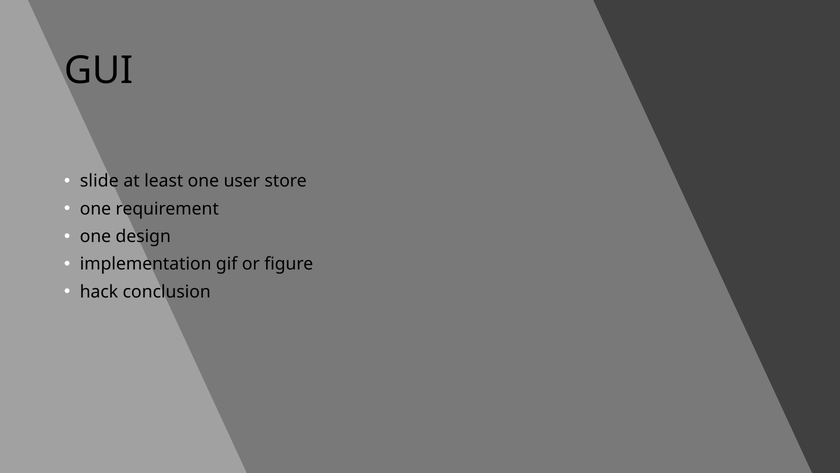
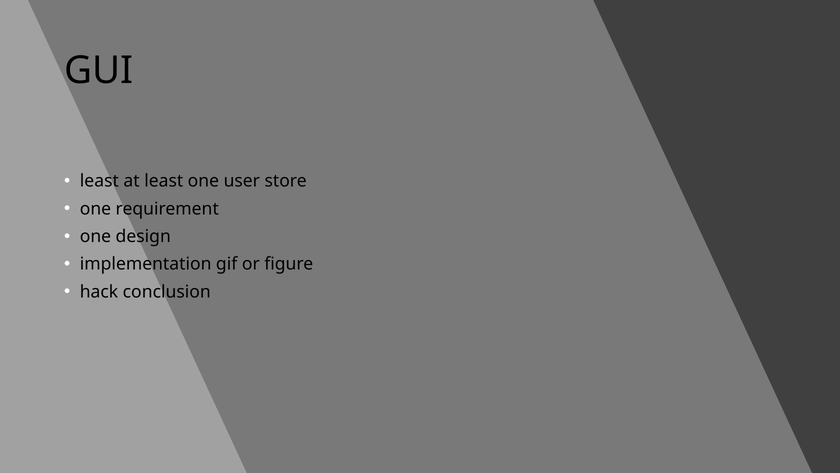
slide at (99, 181): slide -> least
